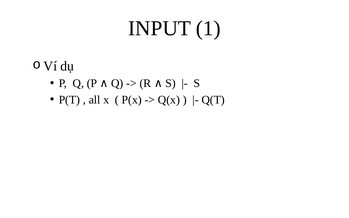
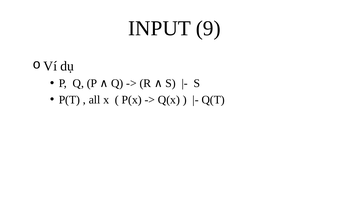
1: 1 -> 9
